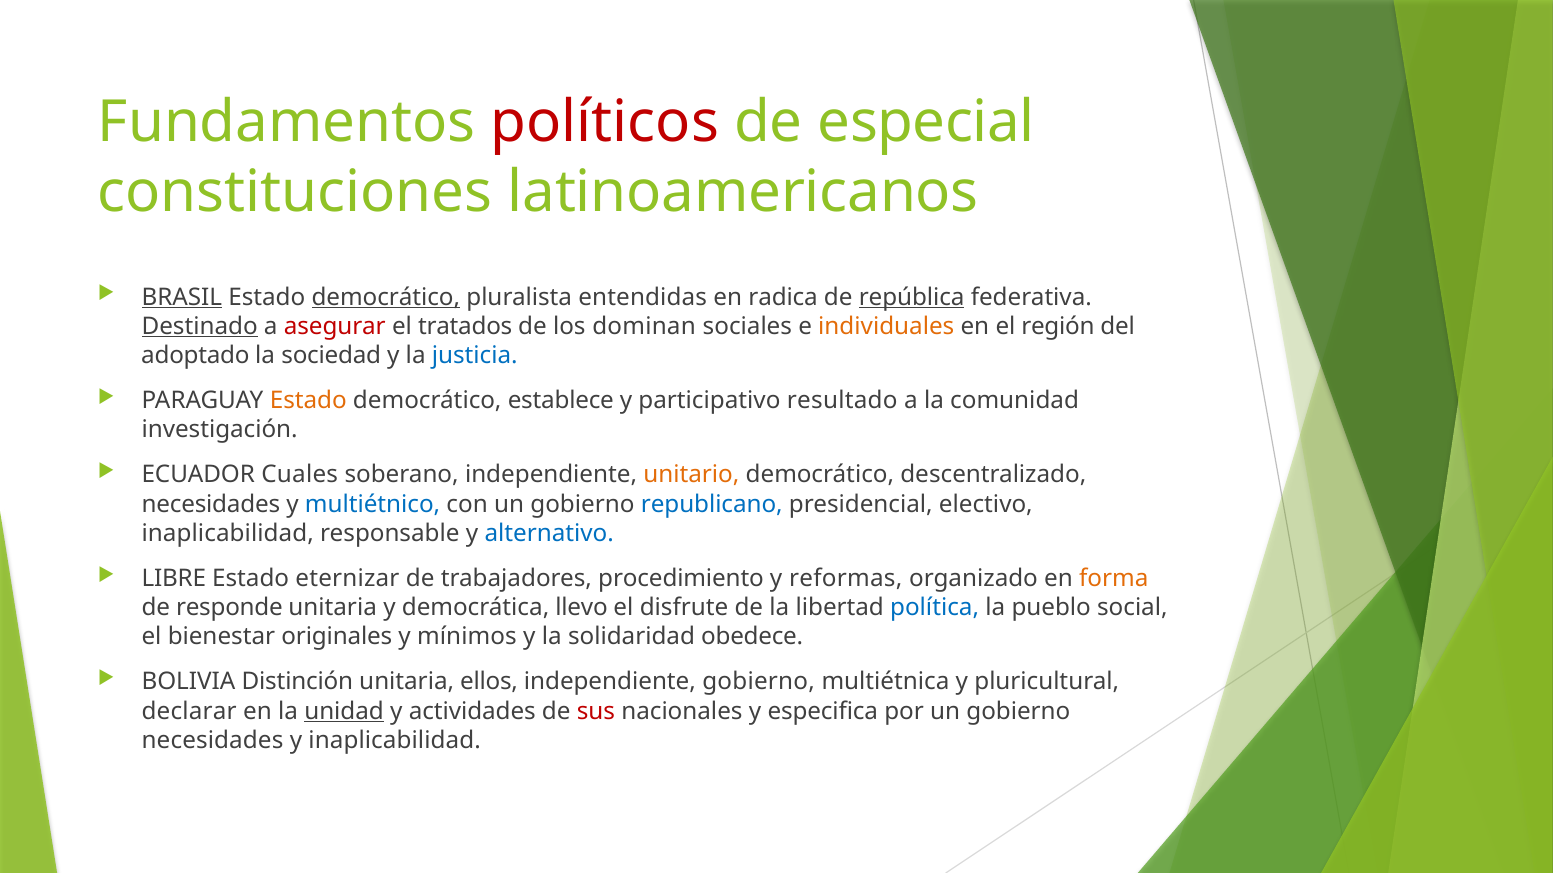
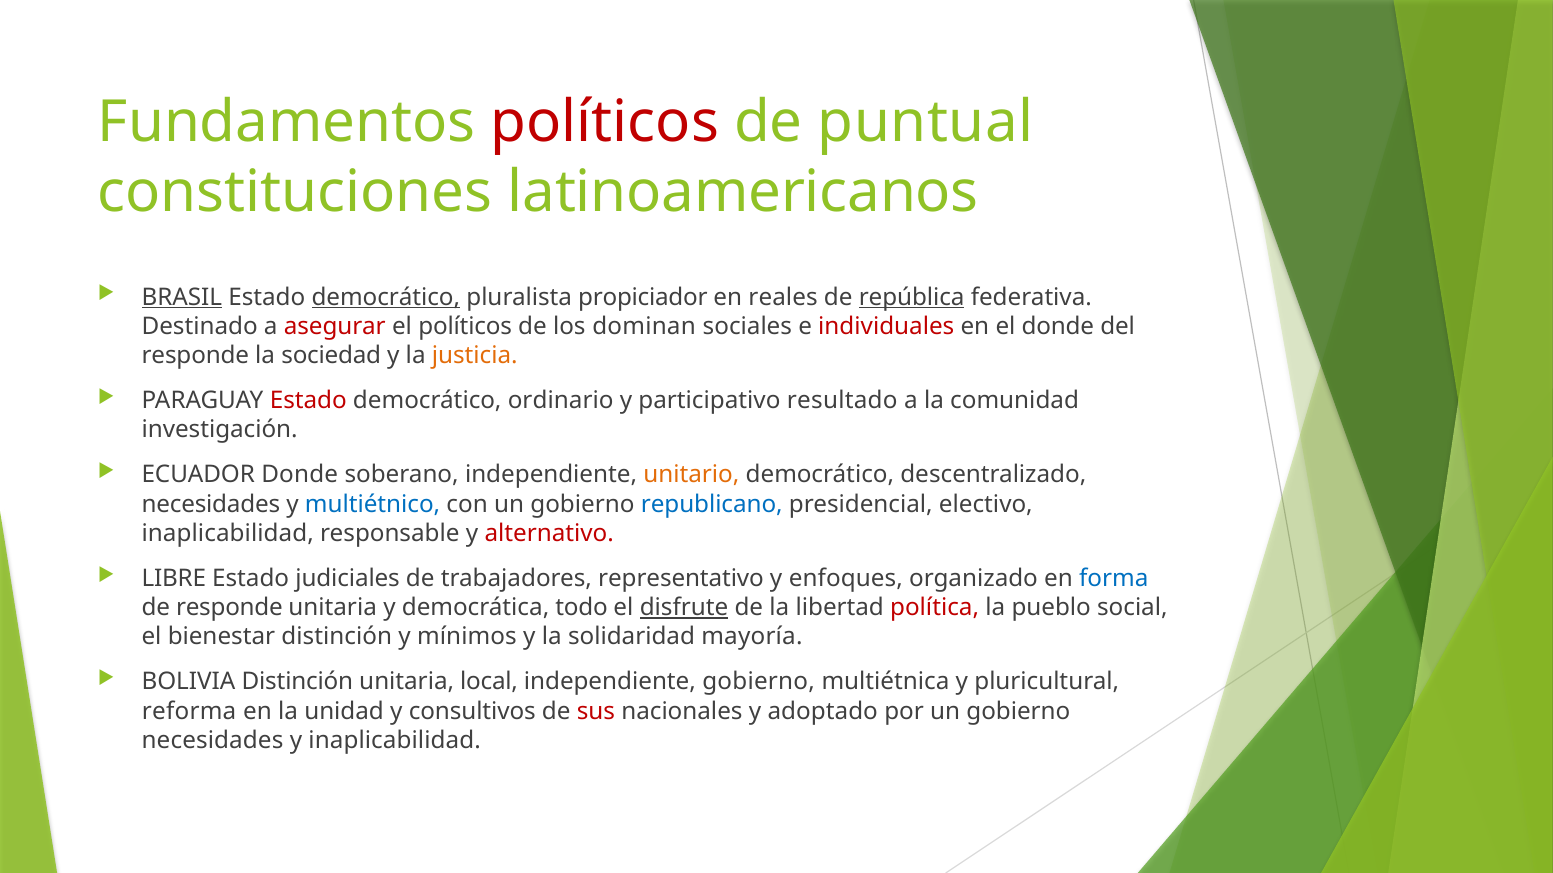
especial: especial -> puntual
entendidas: entendidas -> propiciador
radica: radica -> reales
Destinado underline: present -> none
el tratados: tratados -> políticos
individuales colour: orange -> red
el región: región -> donde
adoptado at (195, 356): adoptado -> responde
justicia colour: blue -> orange
Estado at (308, 401) colour: orange -> red
establece: establece -> ordinario
ECUADOR Cuales: Cuales -> Donde
alternativo colour: blue -> red
eternizar: eternizar -> judiciales
procedimiento: procedimiento -> representativo
reformas: reformas -> enfoques
forma colour: orange -> blue
llevo: llevo -> todo
disfrute underline: none -> present
política colour: blue -> red
bienestar originales: originales -> distinción
obedece: obedece -> mayoría
ellos: ellos -> local
declarar: declarar -> reforma
unidad underline: present -> none
actividades: actividades -> consultivos
especifica: especifica -> adoptado
